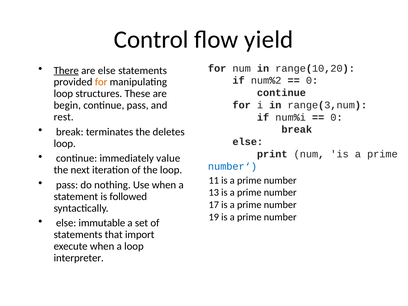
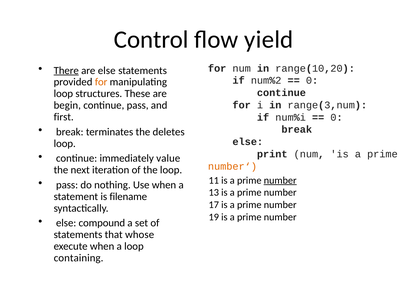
rest: rest -> first
number‘ colour: blue -> orange
number at (280, 180) underline: none -> present
followed: followed -> filename
immutable: immutable -> compound
import: import -> whose
interpreter: interpreter -> containing
